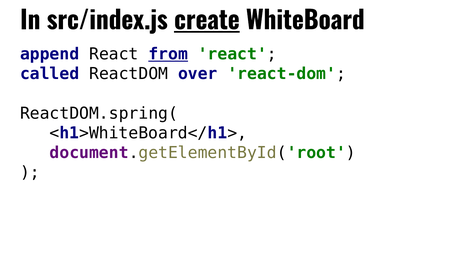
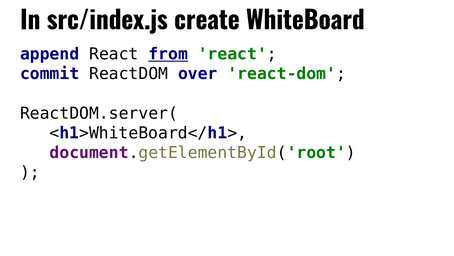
create underline: present -> none
called: called -> commit
ReactDOM.spring(: ReactDOM.spring( -> ReactDOM.server(
